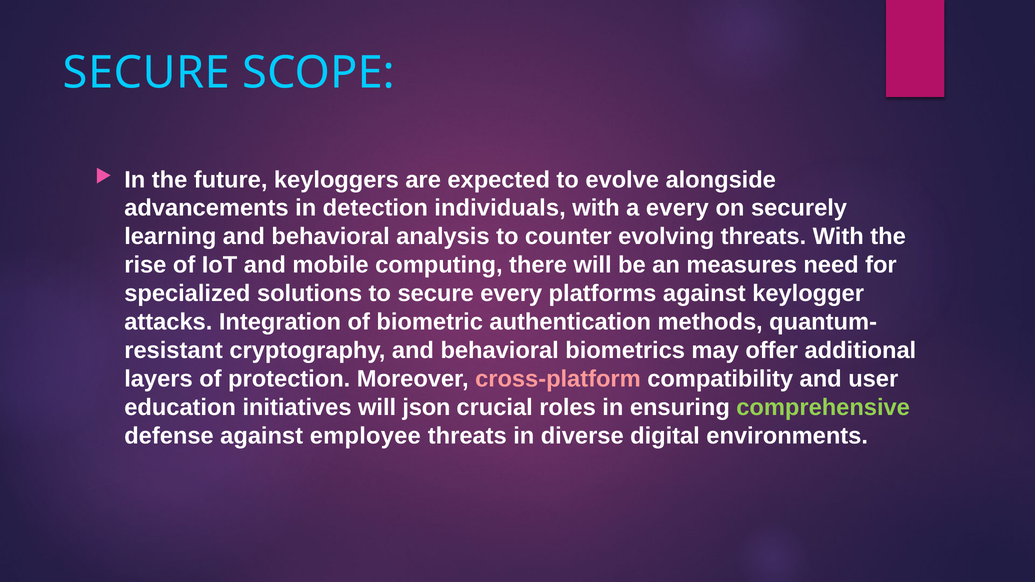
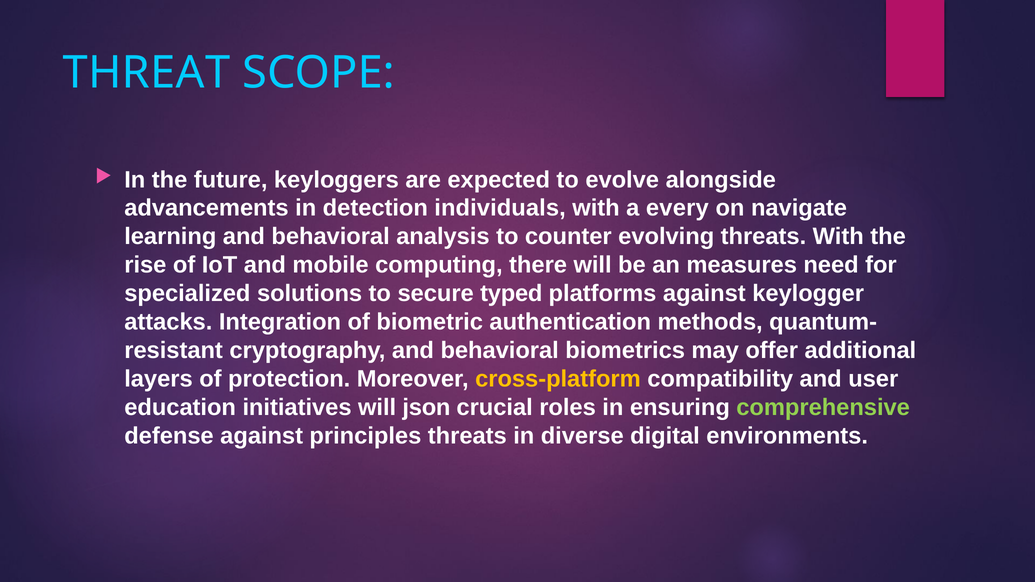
SECURE at (146, 73): SECURE -> THREAT
securely: securely -> navigate
secure every: every -> typed
cross-platform colour: pink -> yellow
employee: employee -> principles
